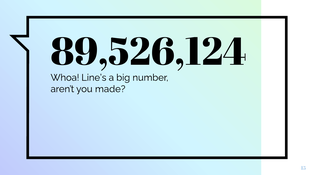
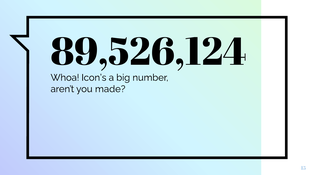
Line’s: Line’s -> Icon’s
